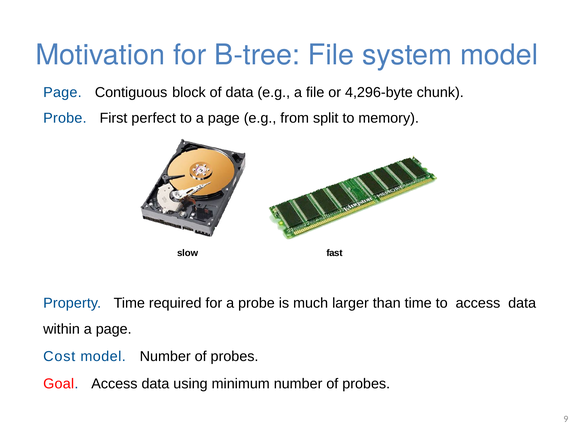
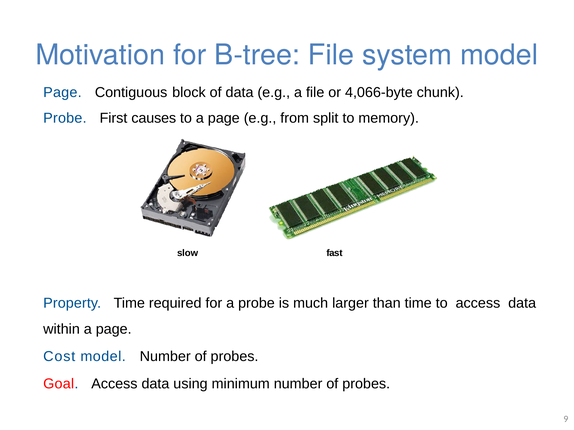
4,296-byte: 4,296-byte -> 4,066-byte
perfect: perfect -> causes
